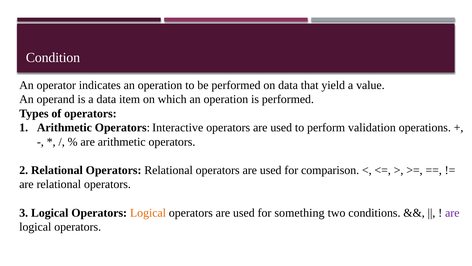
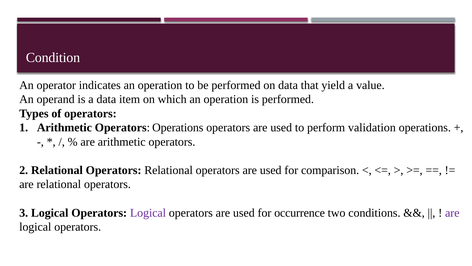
Operators Interactive: Interactive -> Operations
Logical at (148, 212) colour: orange -> purple
something: something -> occurrence
